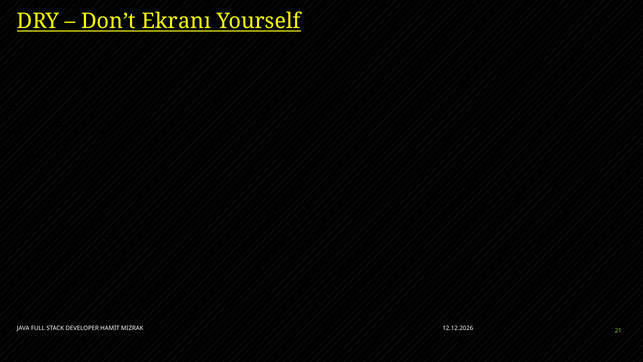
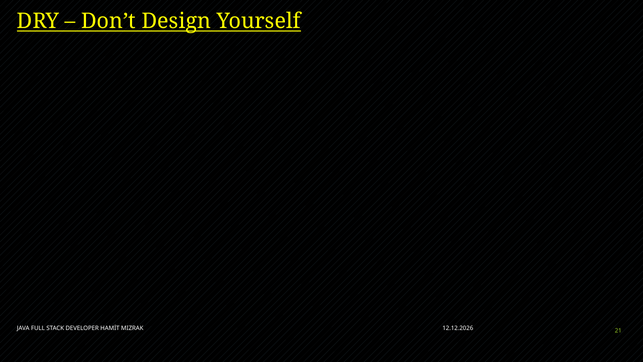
Ekranı: Ekranı -> Design
